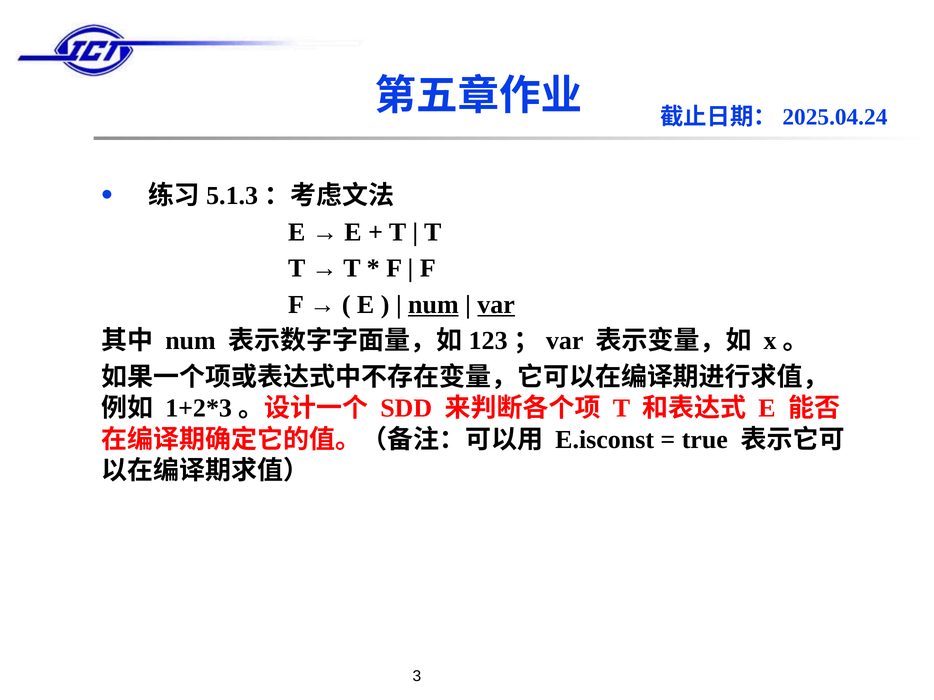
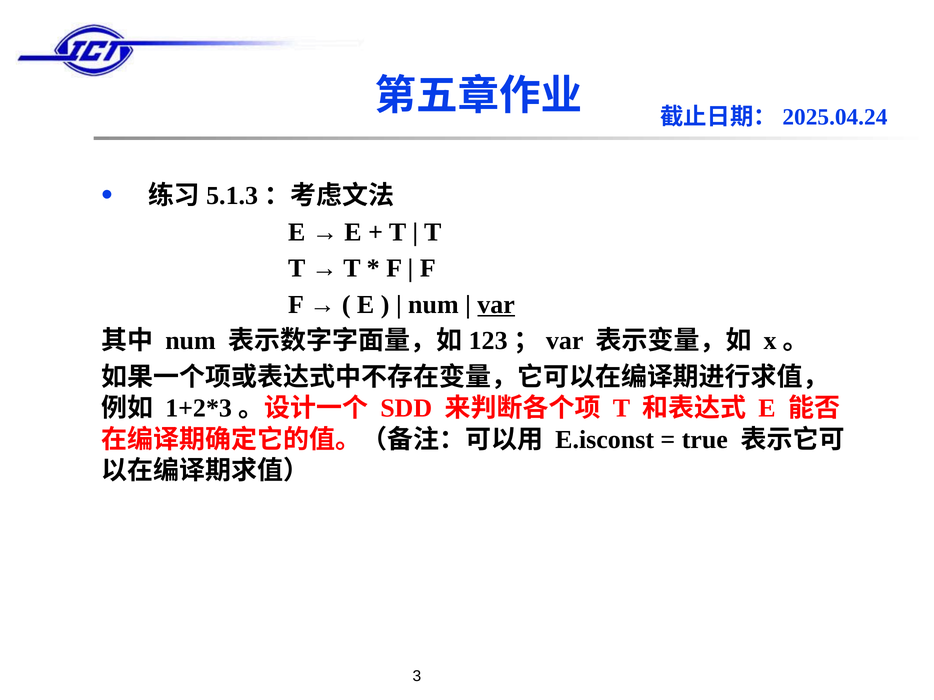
num at (433, 305) underline: present -> none
